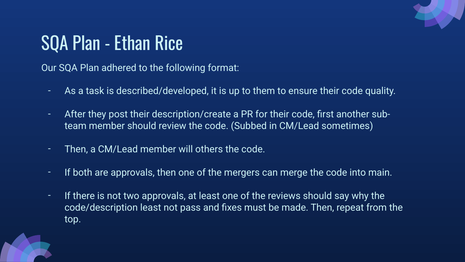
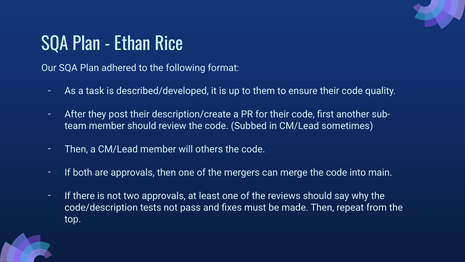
code/description least: least -> tests
